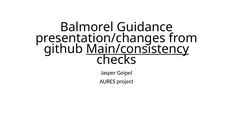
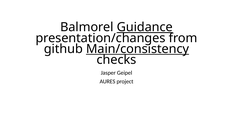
Guidance underline: none -> present
